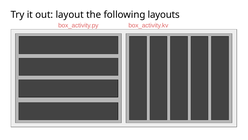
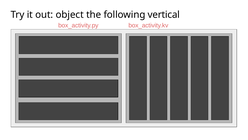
layout: layout -> object
layouts: layouts -> vertical
